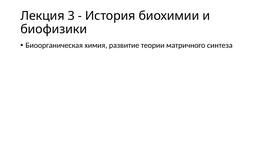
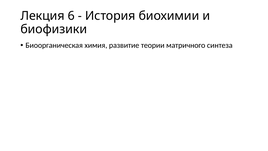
3: 3 -> 6
